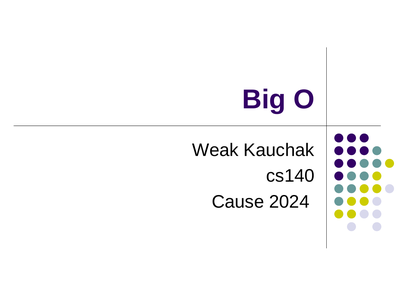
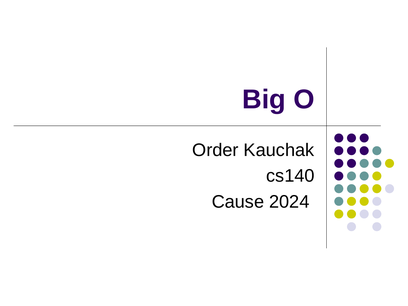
Weak: Weak -> Order
